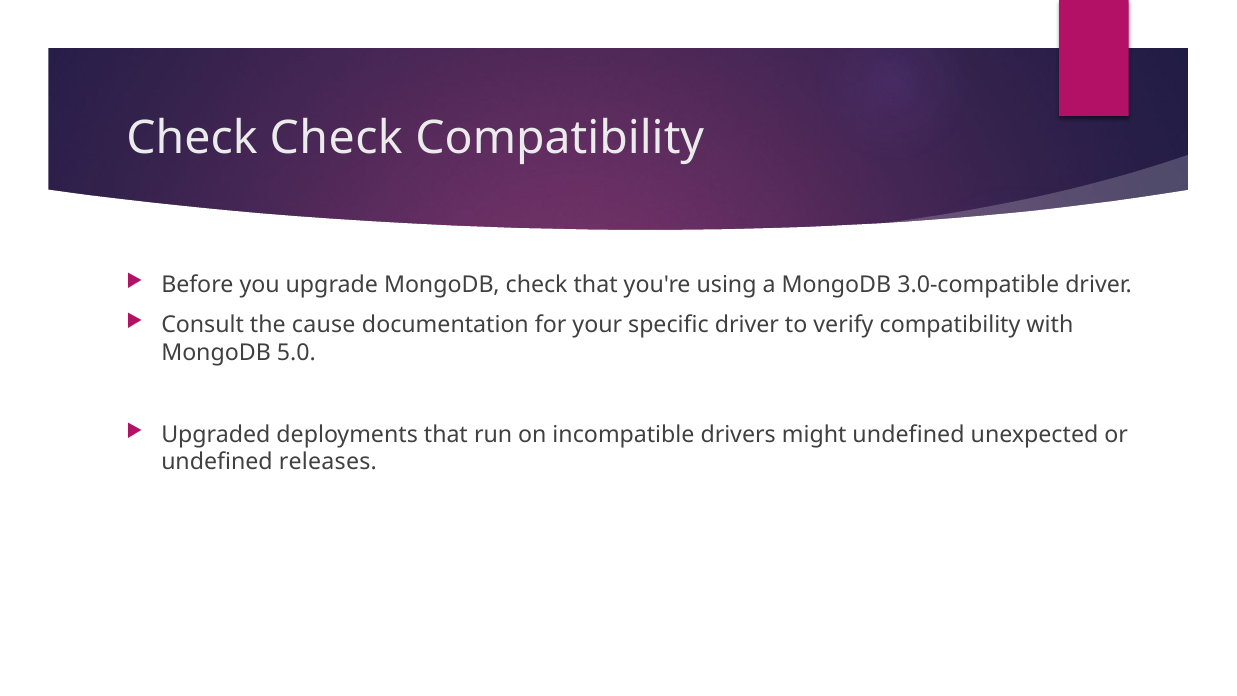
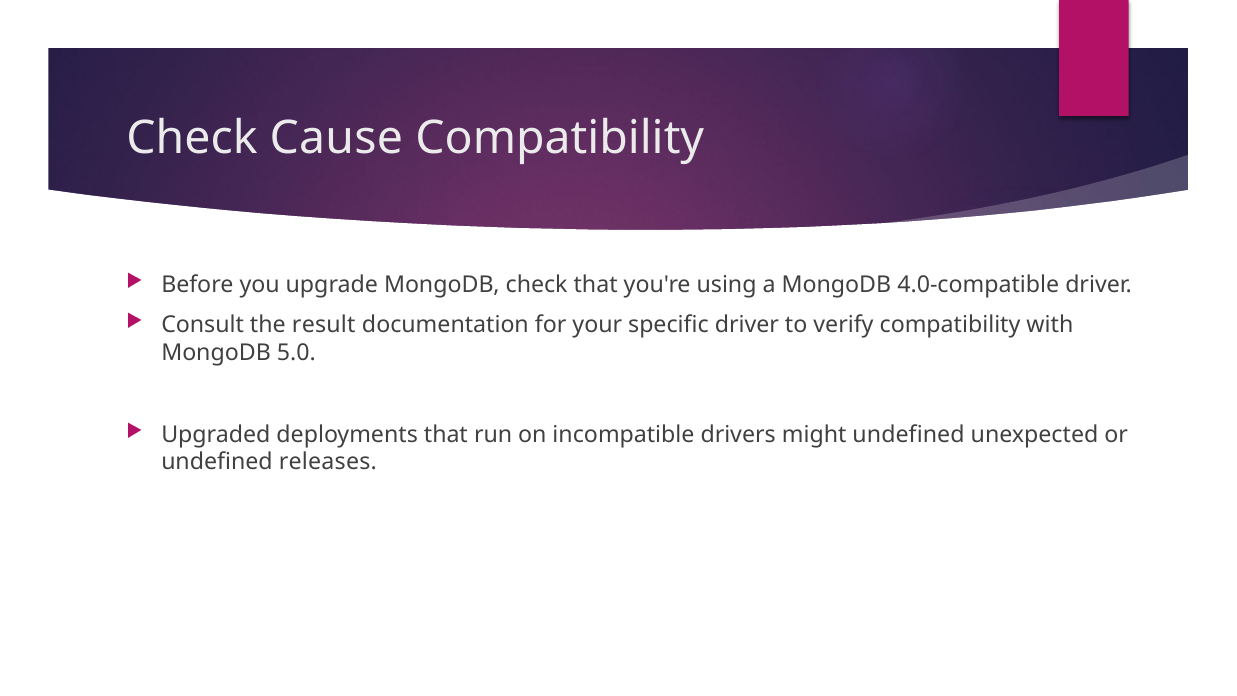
Check Check: Check -> Cause
3.0-compatible: 3.0-compatible -> 4.0-compatible
cause: cause -> result
